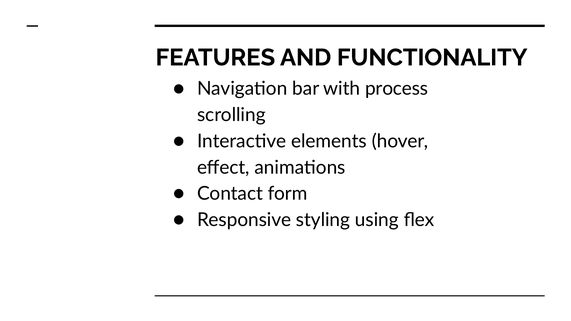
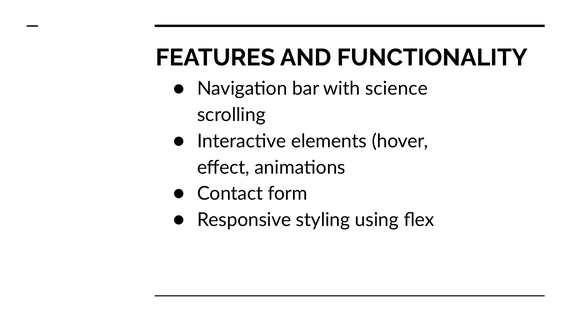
process: process -> science
